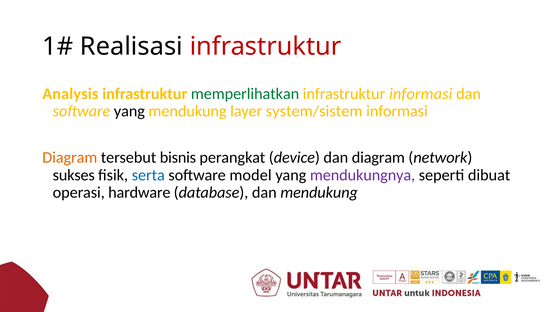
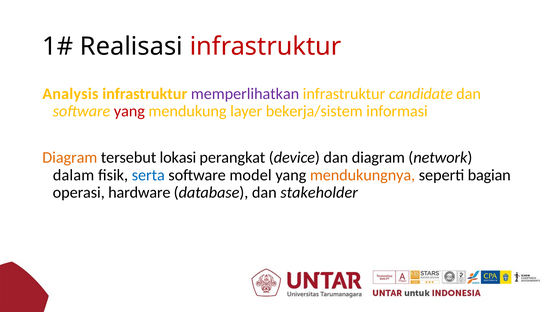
memperlihatkan colour: green -> purple
infrastruktur informasi: informasi -> candidate
yang at (129, 111) colour: black -> red
system/sistem: system/sistem -> bekerja/sistem
bisnis: bisnis -> lokasi
sukses: sukses -> dalam
mendukungnya colour: purple -> orange
dibuat: dibuat -> bagian
dan mendukung: mendukung -> stakeholder
